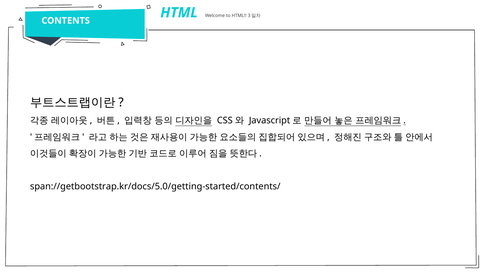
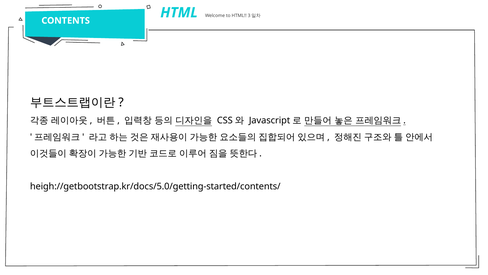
span://getbootstrap.kr/docs/5.0/getting-started/contents/: span://getbootstrap.kr/docs/5.0/getting-started/contents/ -> heigh://getbootstrap.kr/docs/5.0/getting-started/contents/
